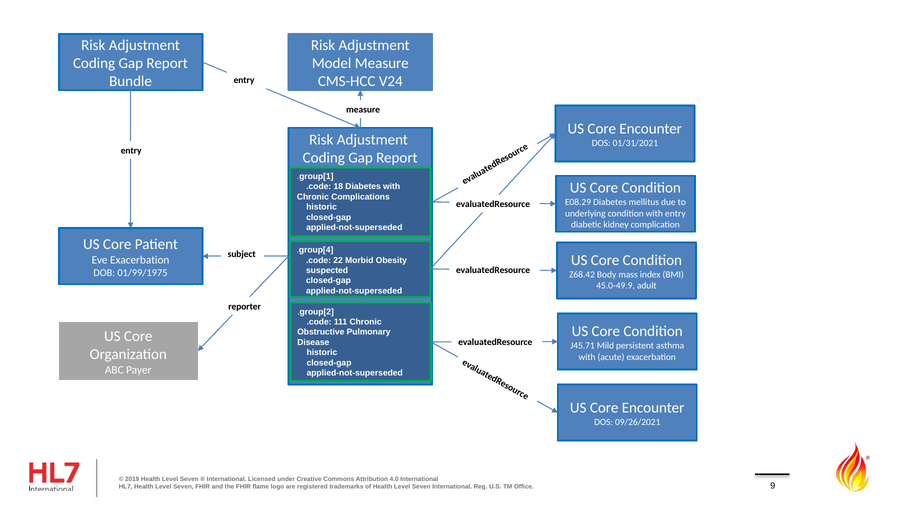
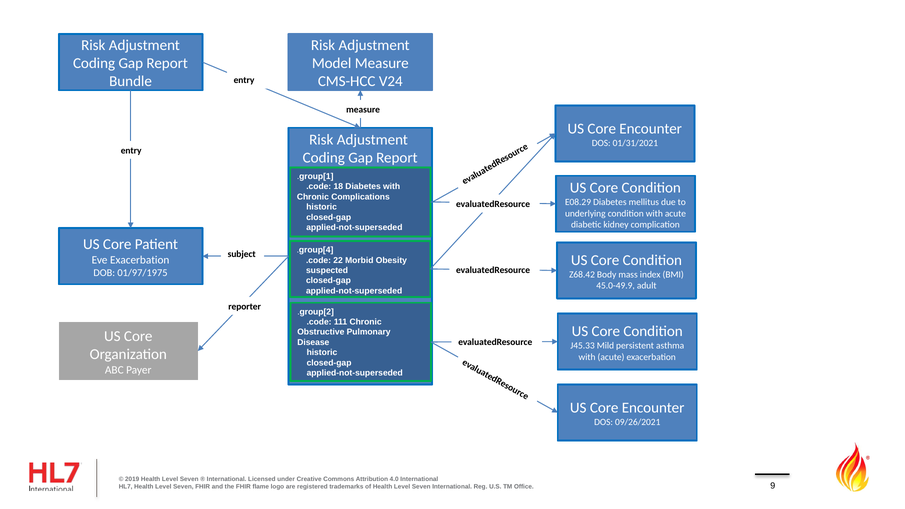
condition with entry: entry -> acute
01/99/1975: 01/99/1975 -> 01/97/1975
J45.71: J45.71 -> J45.33
